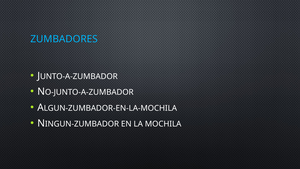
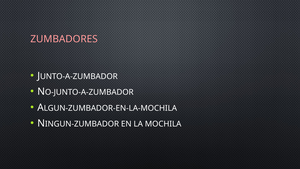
ZUMBADORES colour: light blue -> pink
